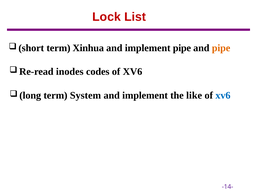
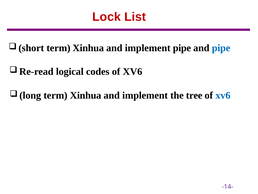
pipe at (221, 48) colour: orange -> blue
inodes: inodes -> logical
System at (85, 95): System -> Xinhua
like: like -> tree
